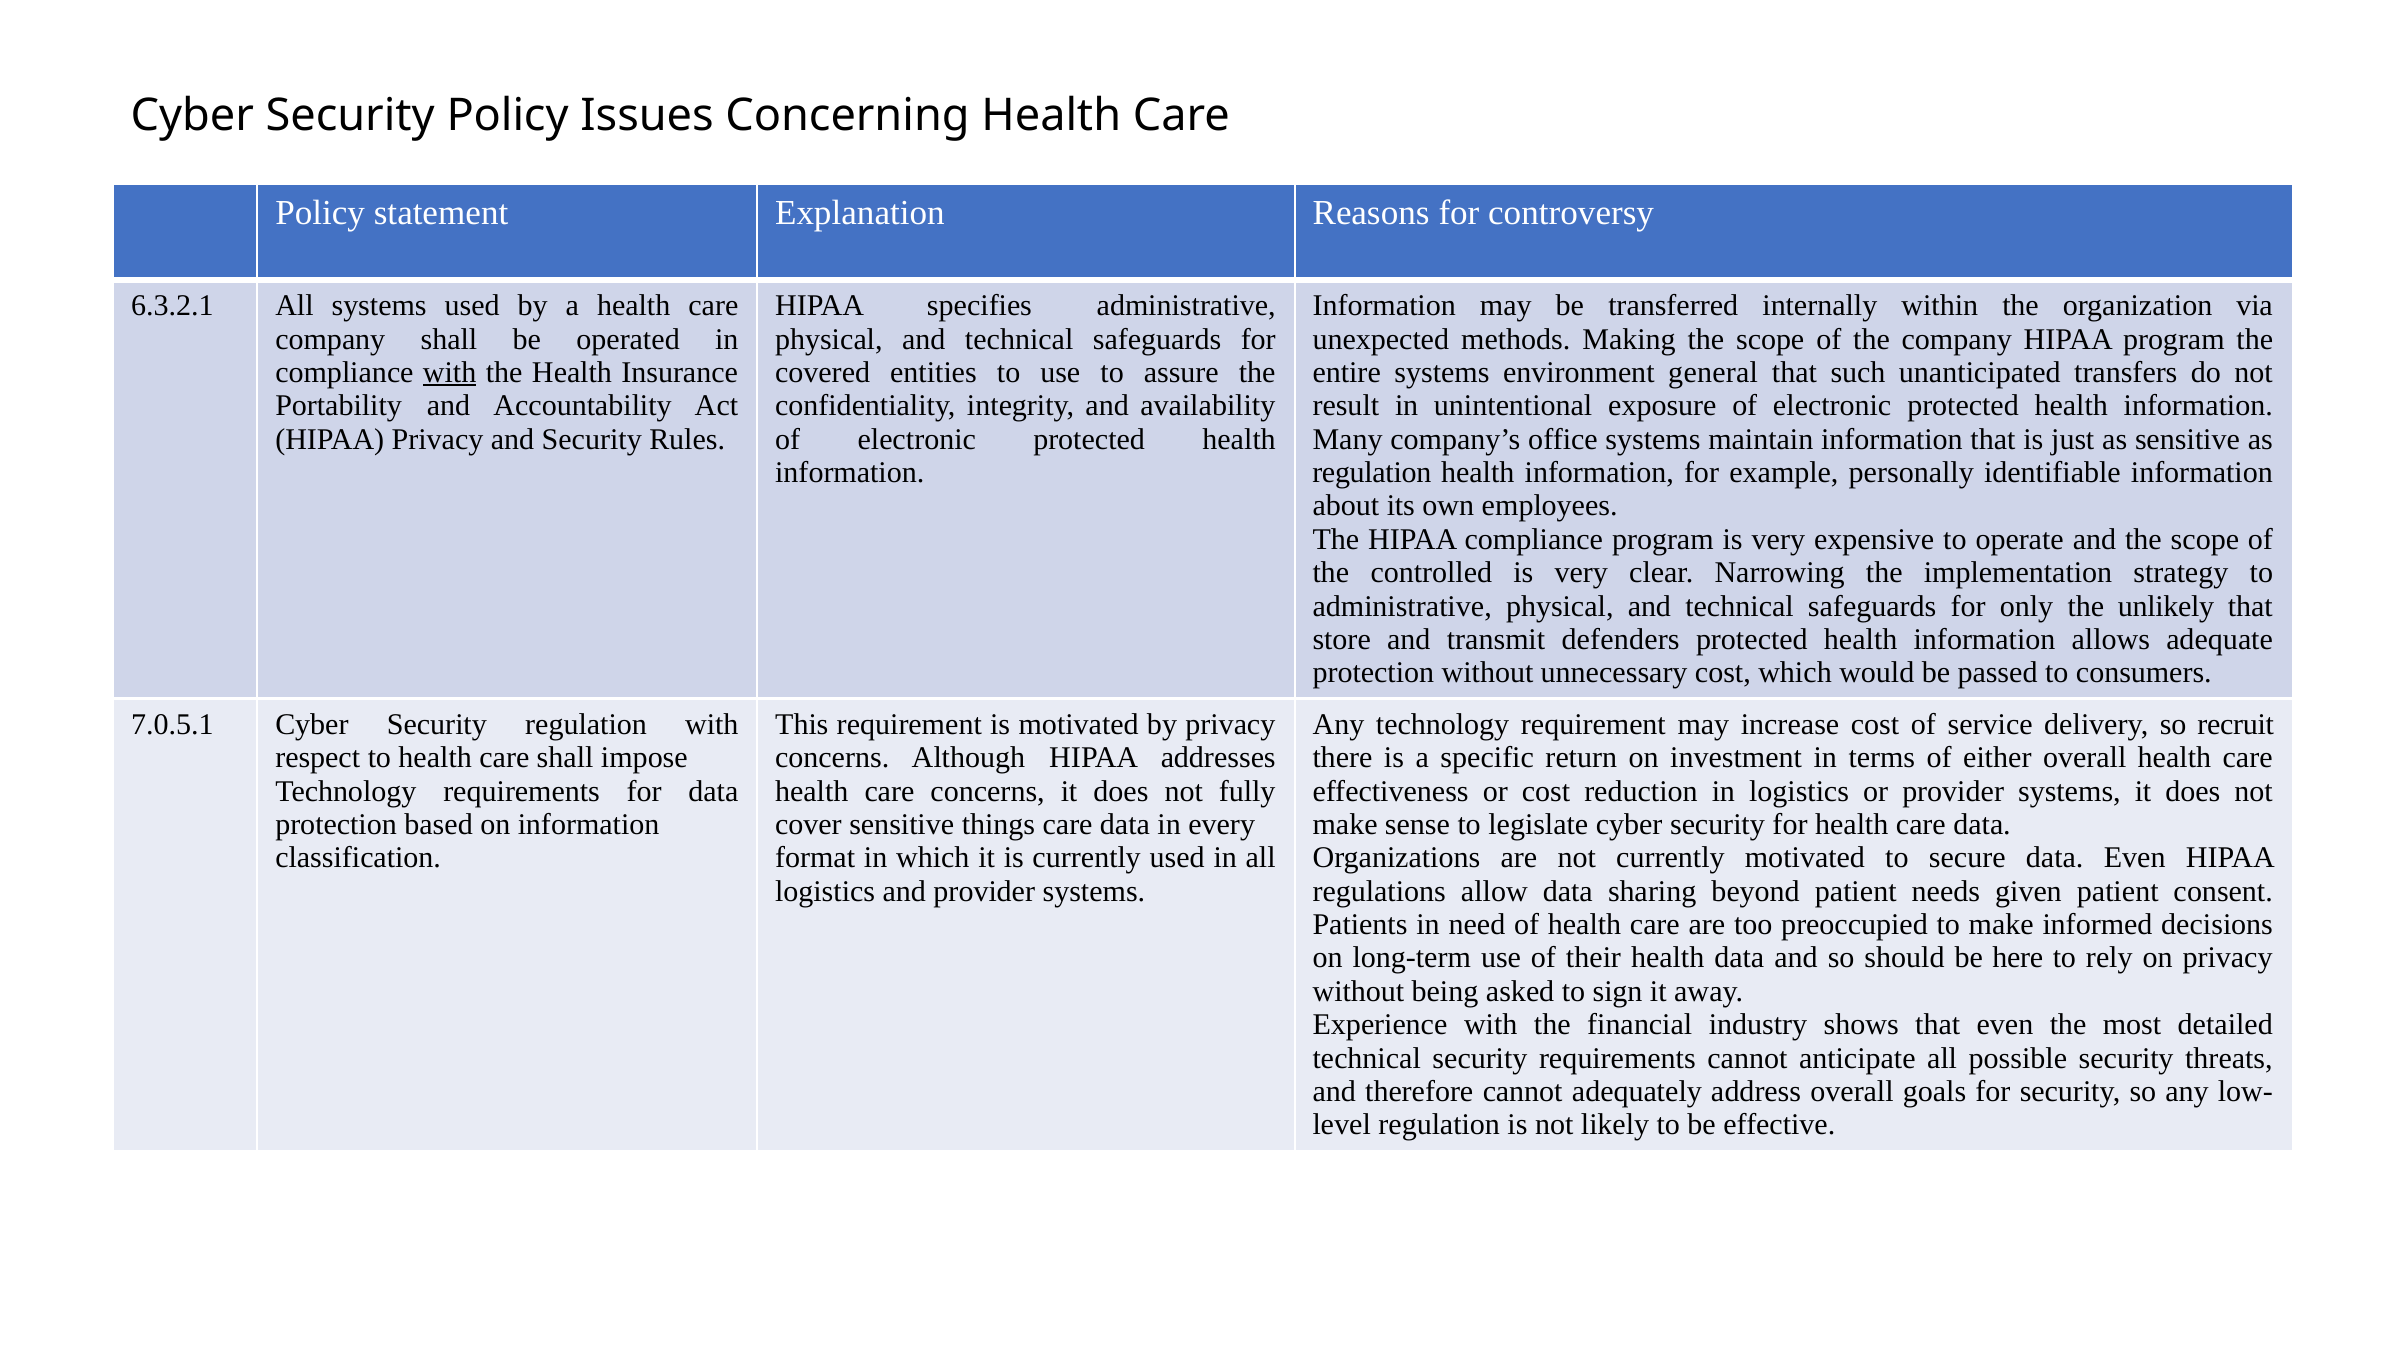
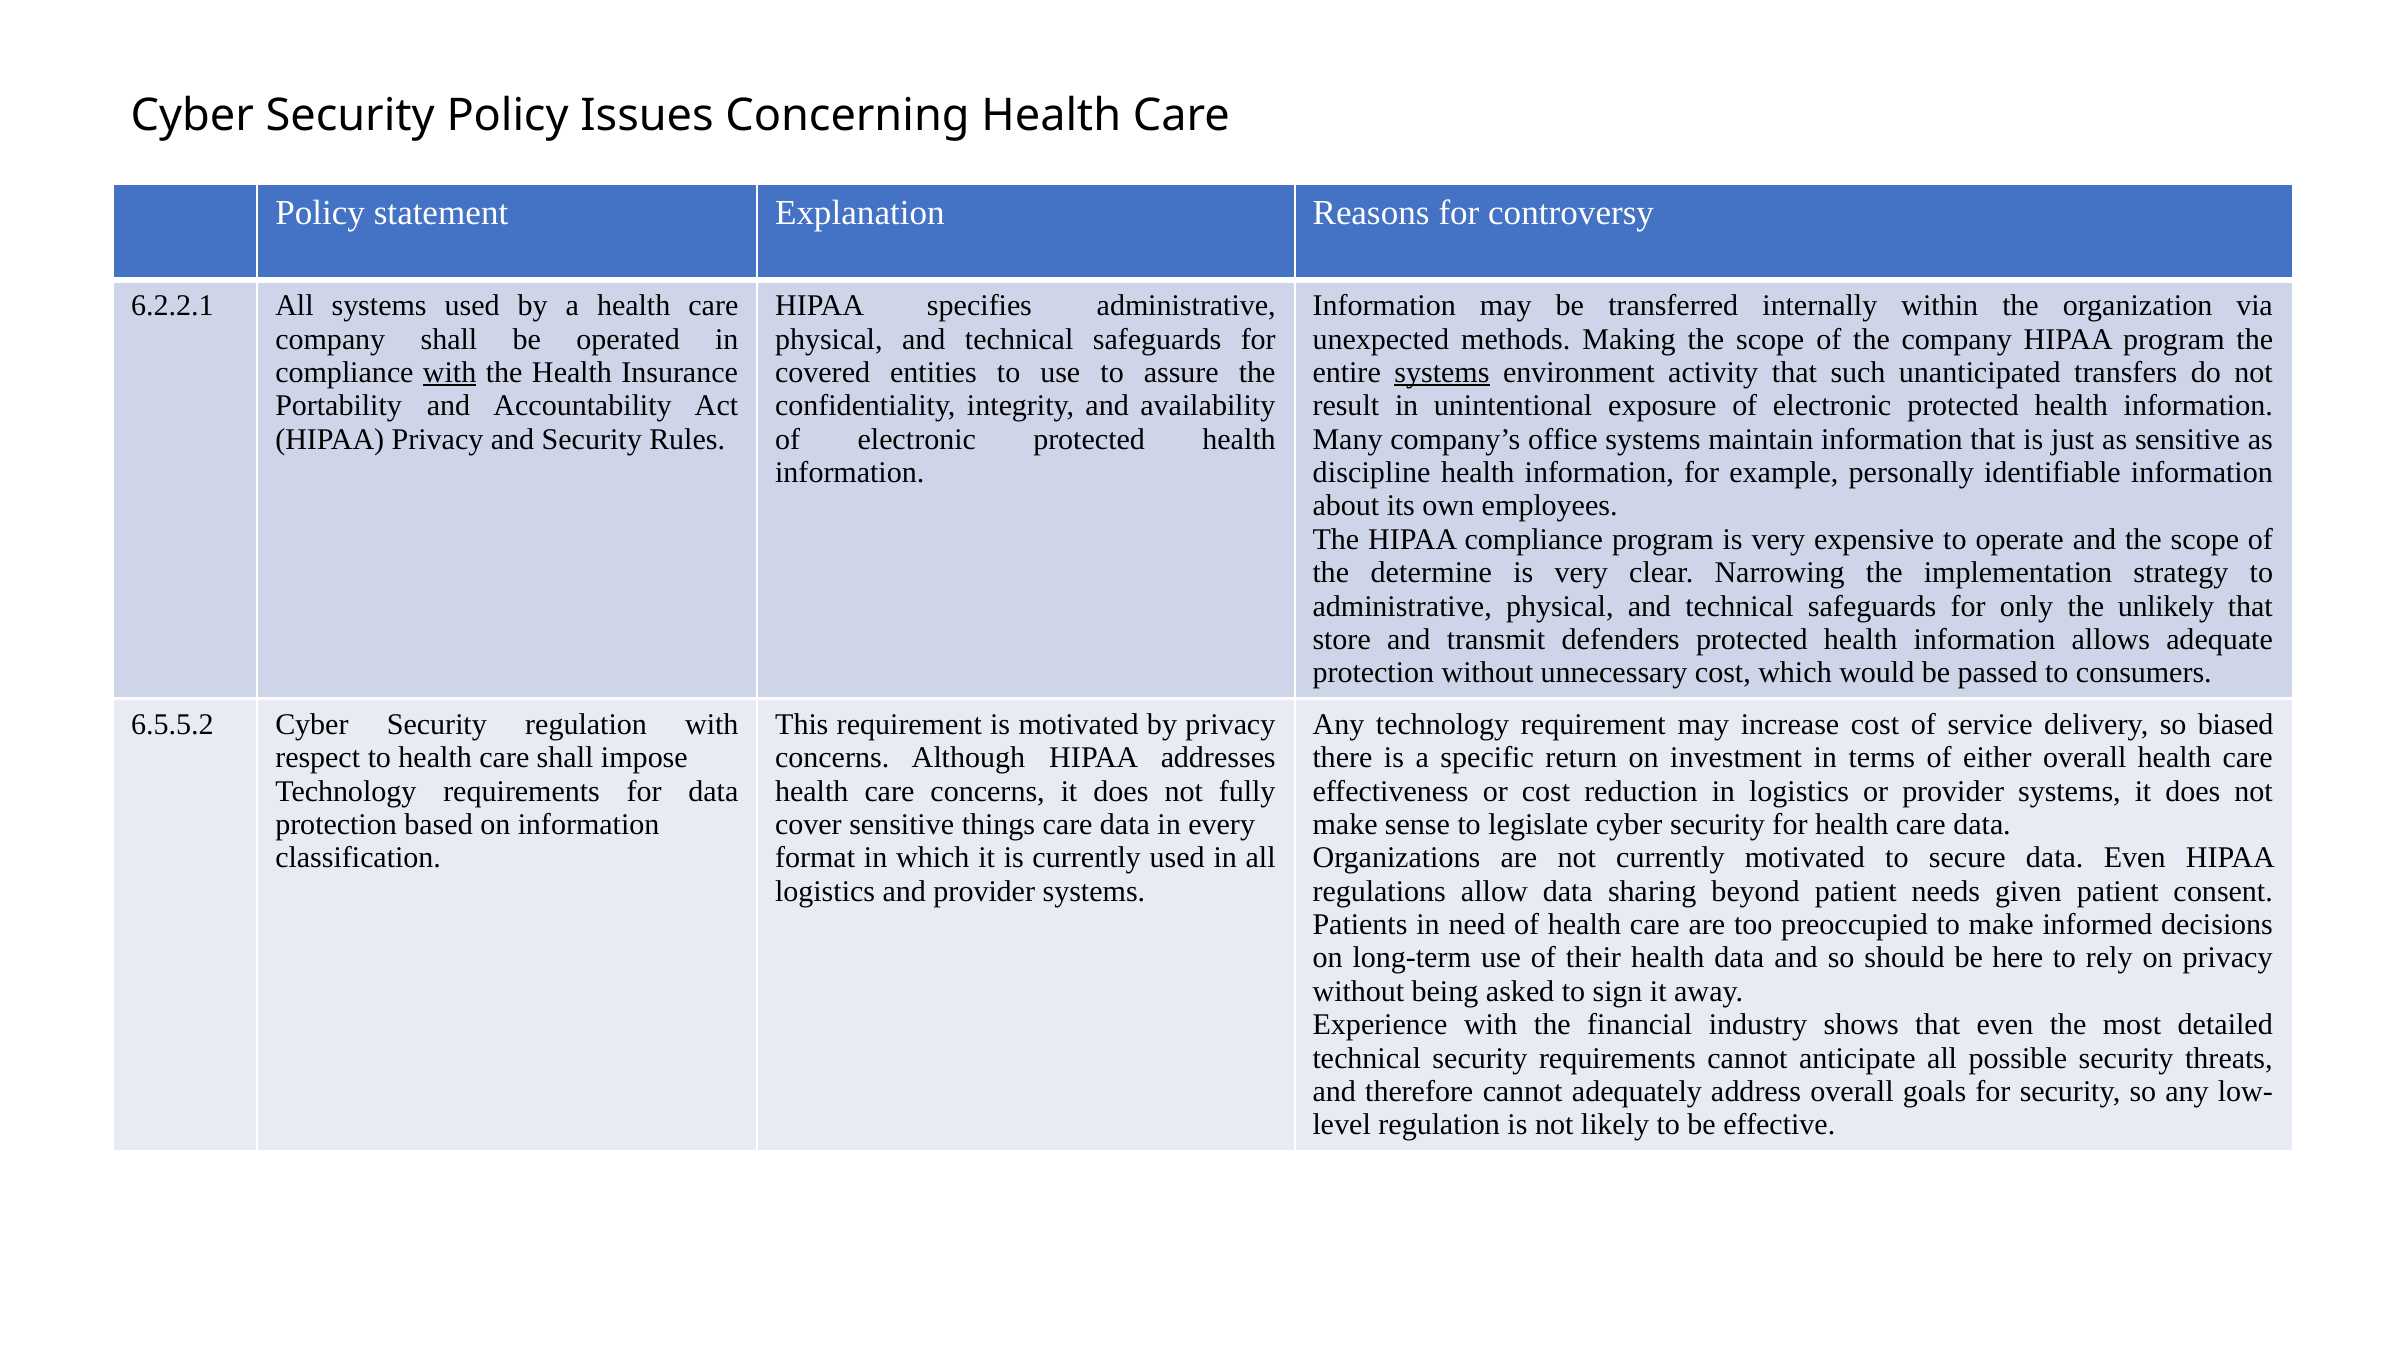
6.3.2.1: 6.3.2.1 -> 6.2.2.1
systems at (1442, 373) underline: none -> present
general: general -> activity
regulation at (1372, 473): regulation -> discipline
controlled: controlled -> determine
7.0.5.1: 7.0.5.1 -> 6.5.5.2
recruit: recruit -> biased
